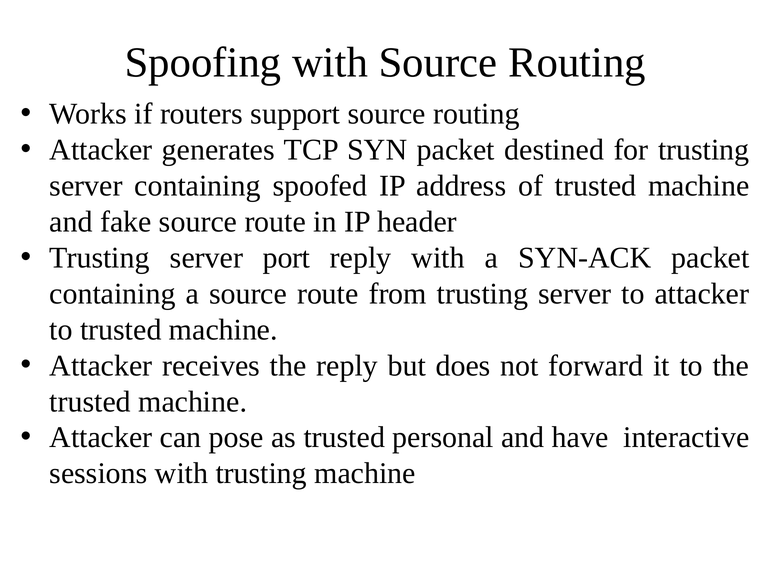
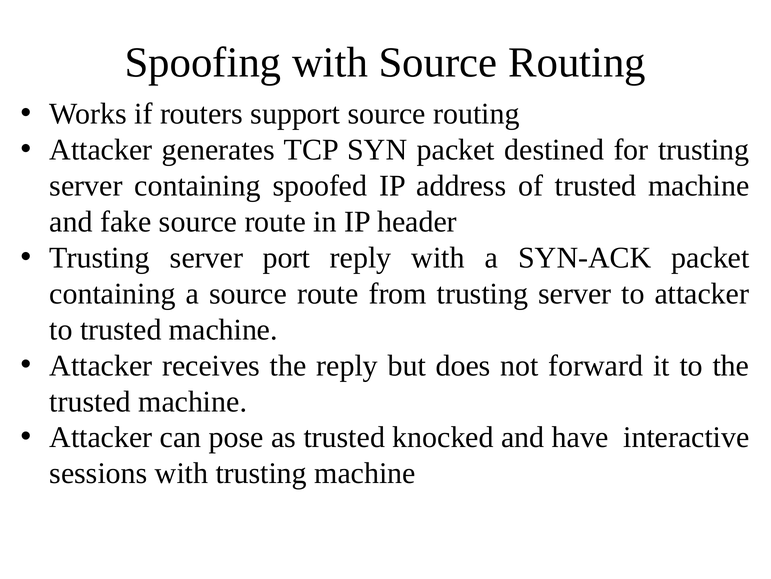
personal: personal -> knocked
